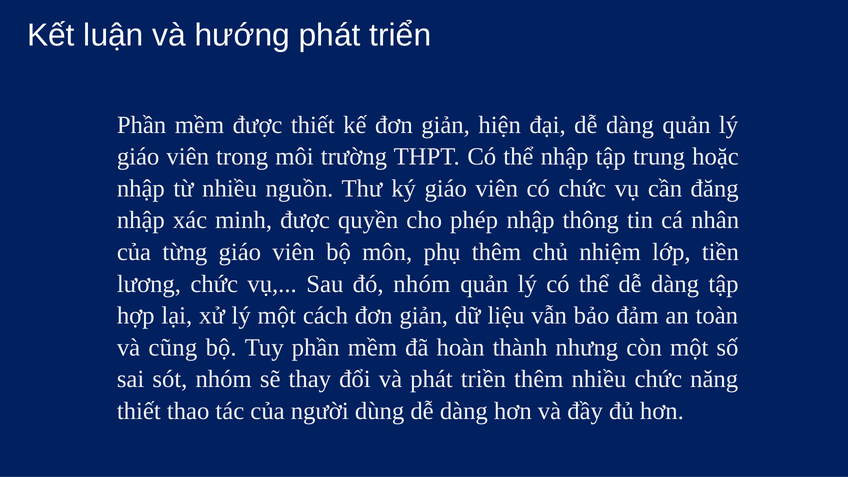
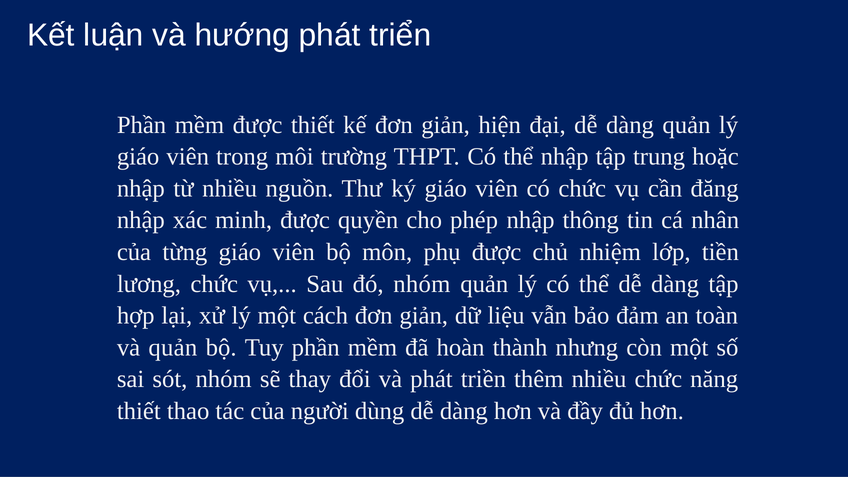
phụ thêm: thêm -> được
và cũng: cũng -> quản
